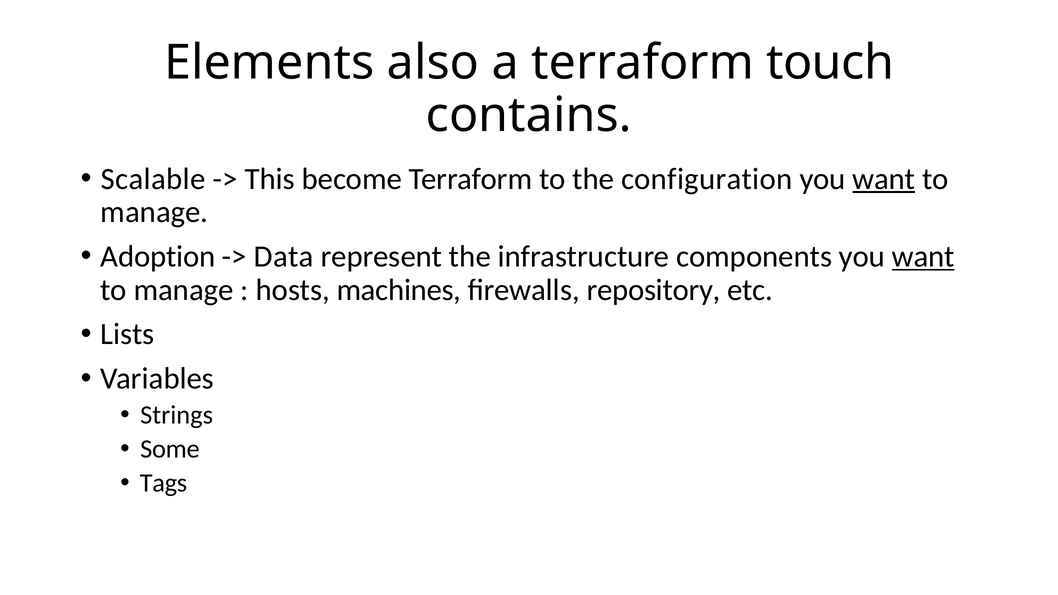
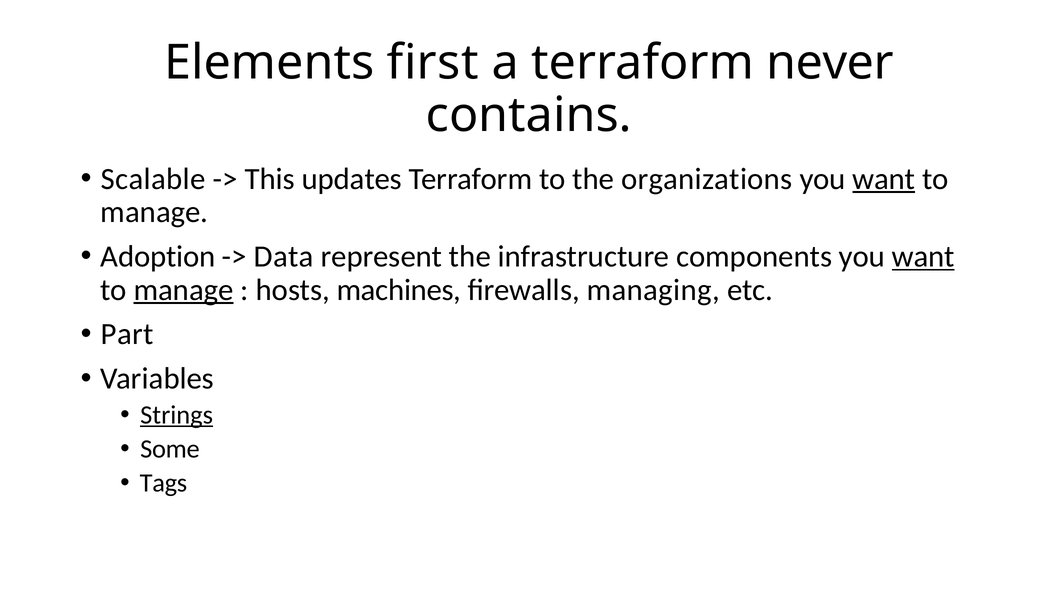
also: also -> first
touch: touch -> never
become: become -> updates
configuration: configuration -> organizations
manage at (184, 290) underline: none -> present
repository: repository -> managing
Lists: Lists -> Part
Strings underline: none -> present
